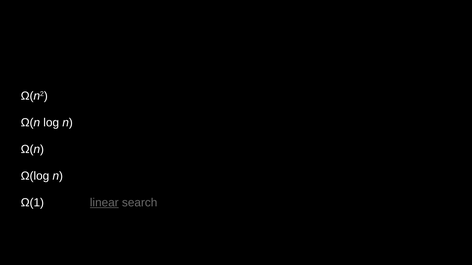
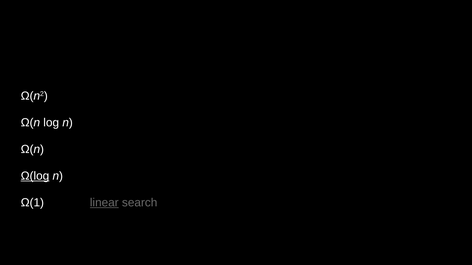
Ω(log underline: none -> present
